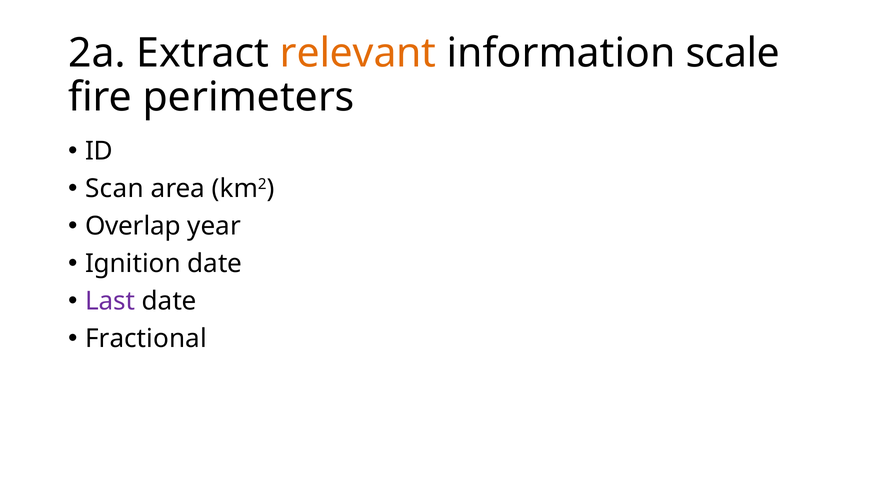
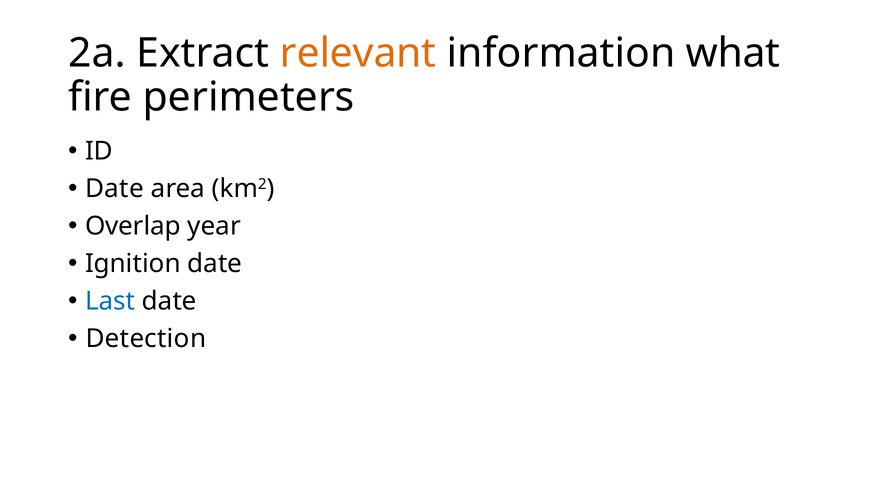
scale: scale -> what
Scan at (114, 189): Scan -> Date
Last colour: purple -> blue
Fractional: Fractional -> Detection
